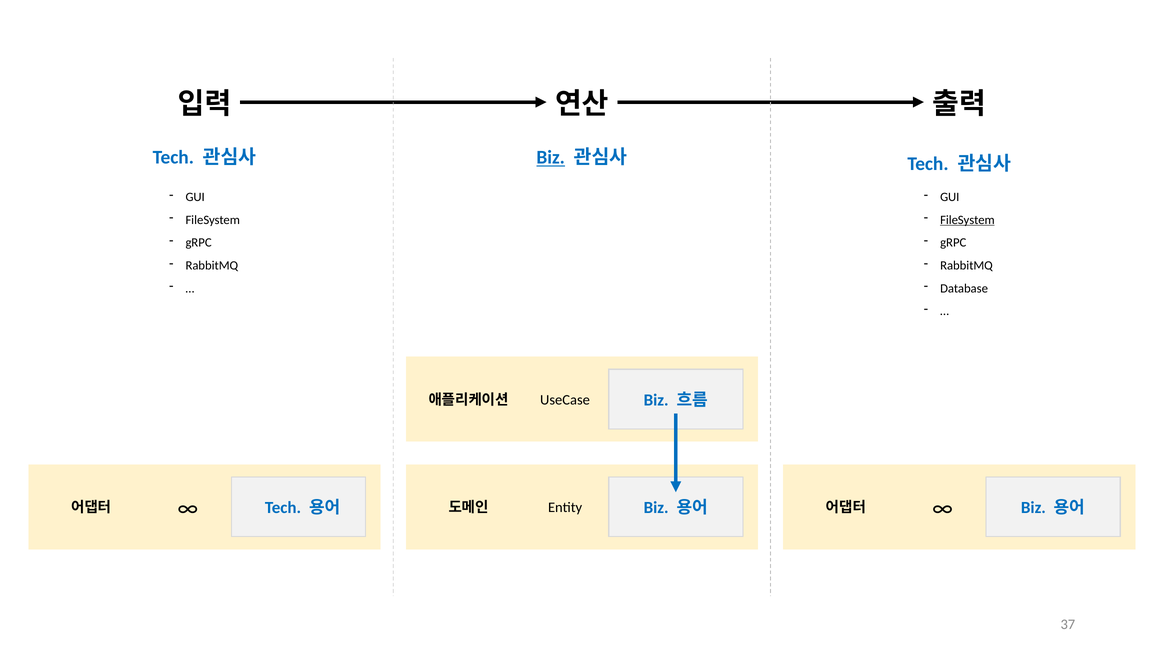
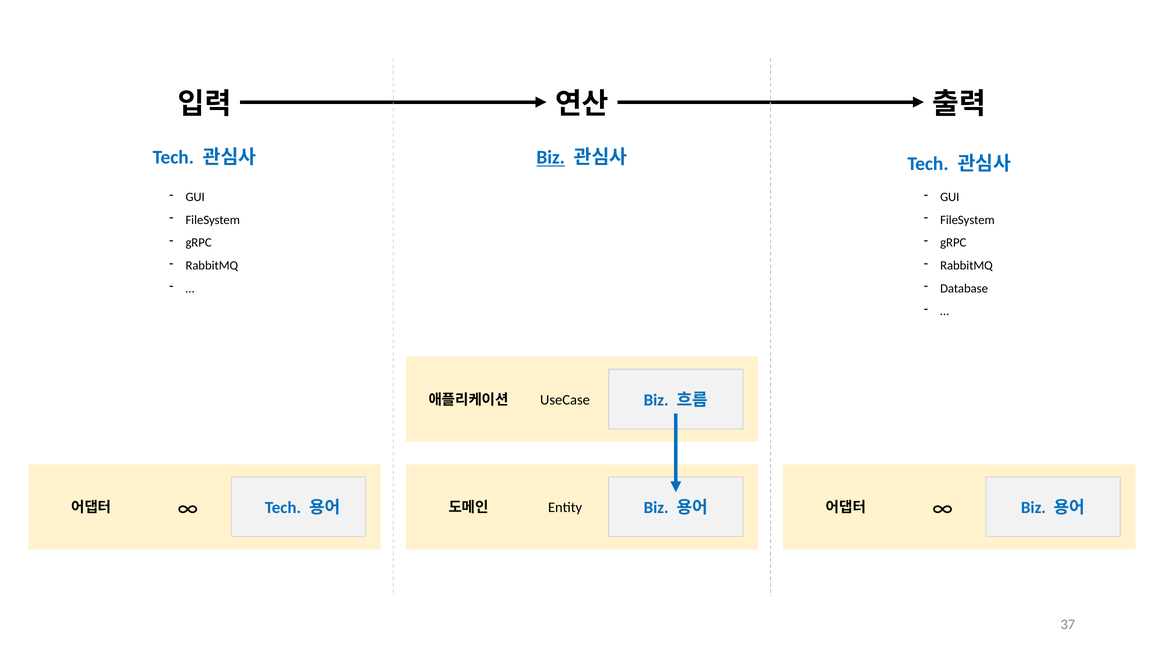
FileSystem at (967, 220) underline: present -> none
